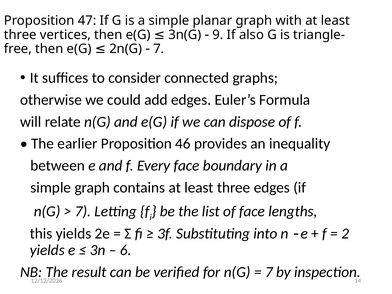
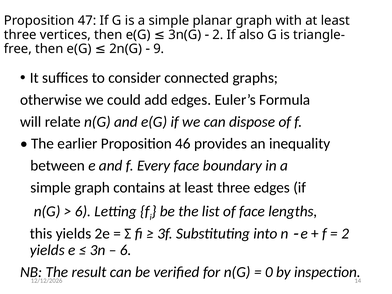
9 at (218, 35): 9 -> 2
7 at (159, 49): 7 -> 9
7 at (83, 211): 7 -> 6
7 at (269, 272): 7 -> 0
